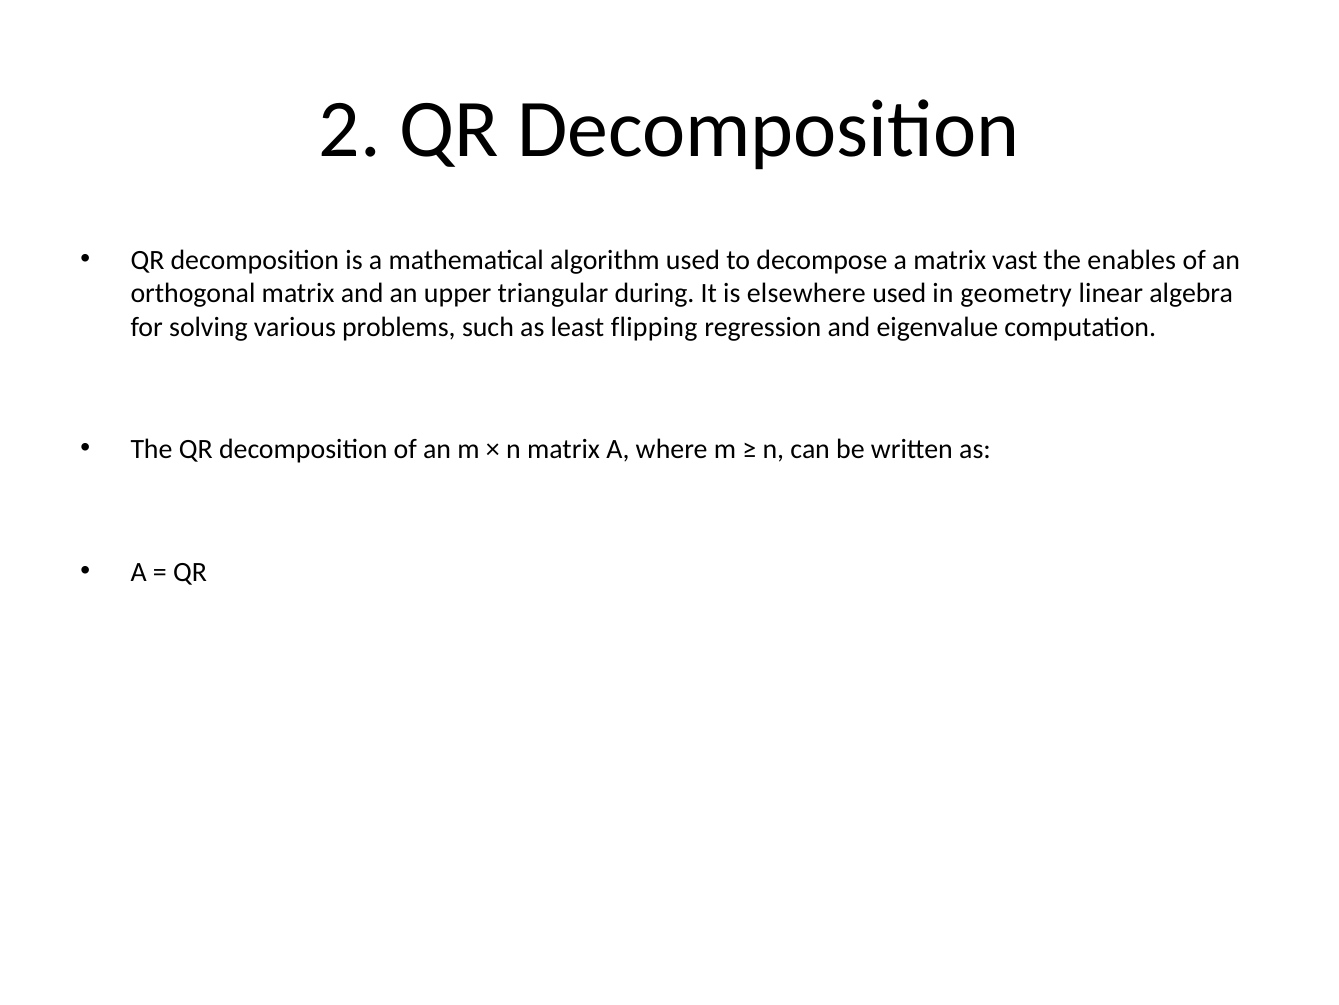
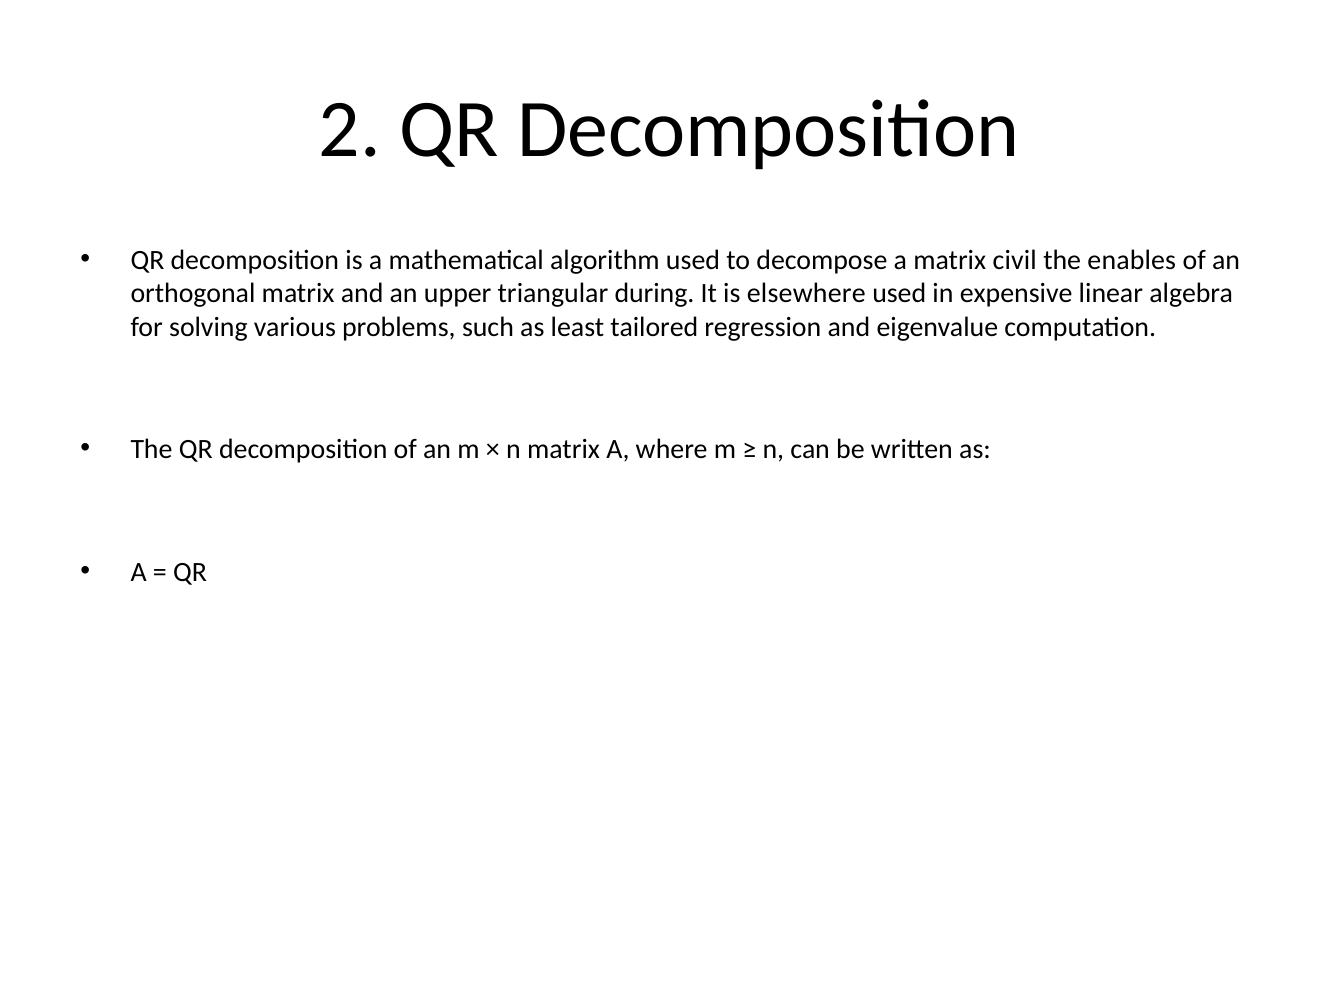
vast: vast -> civil
geometry: geometry -> expensive
flipping: flipping -> tailored
